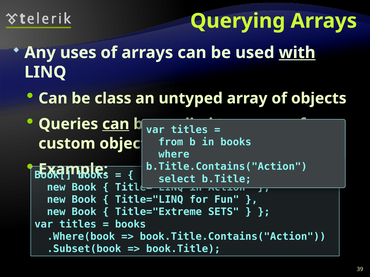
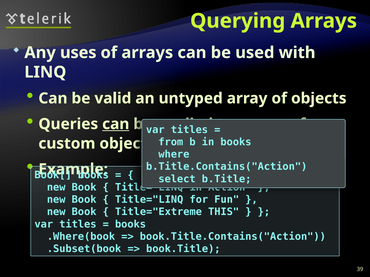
with underline: present -> none
class: class -> valid
SETS: SETS -> THIS
